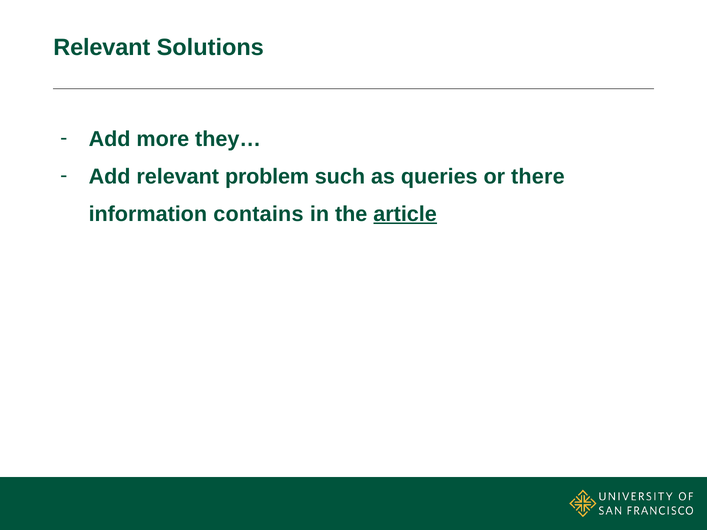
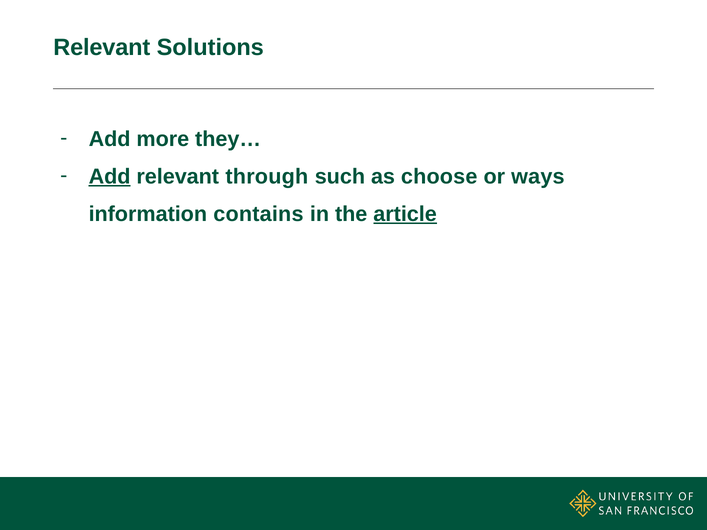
Add at (110, 177) underline: none -> present
problem: problem -> through
queries: queries -> choose
there: there -> ways
